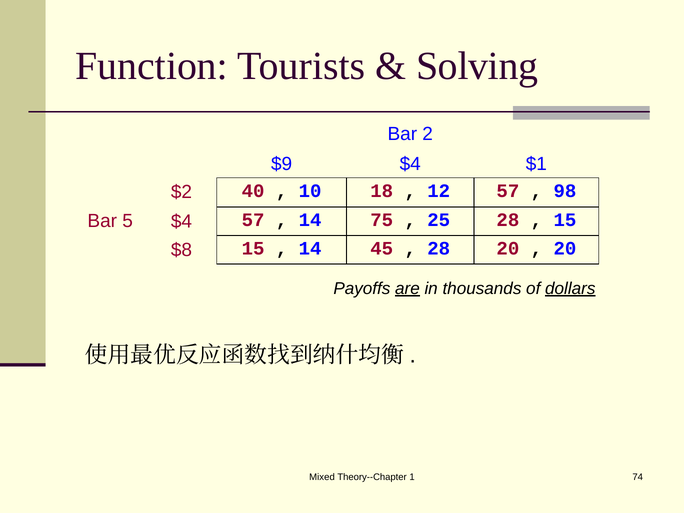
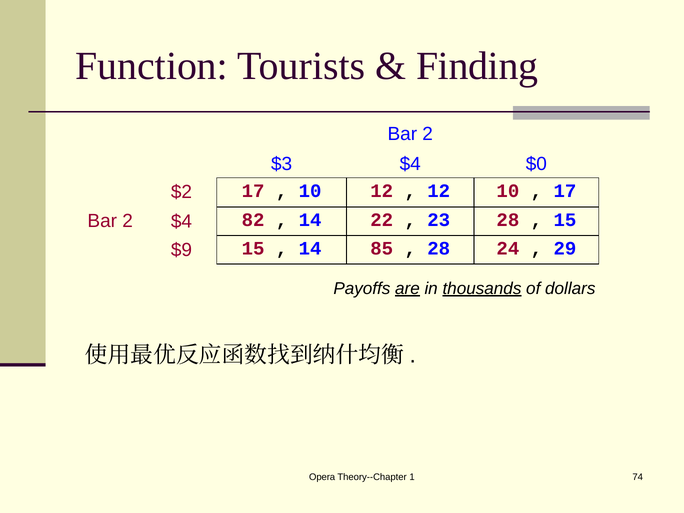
Solving: Solving -> Finding
$9: $9 -> $3
$1: $1 -> $0
$2 40: 40 -> 17
10 18: 18 -> 12
12 57: 57 -> 10
98 at (565, 191): 98 -> 17
5 at (128, 221): 5 -> 2
$4 57: 57 -> 82
75: 75 -> 22
25: 25 -> 23
$8: $8 -> $9
45: 45 -> 85
28 20: 20 -> 24
20 at (565, 248): 20 -> 29
thousands underline: none -> present
dollars underline: present -> none
Mixed: Mixed -> Opera
